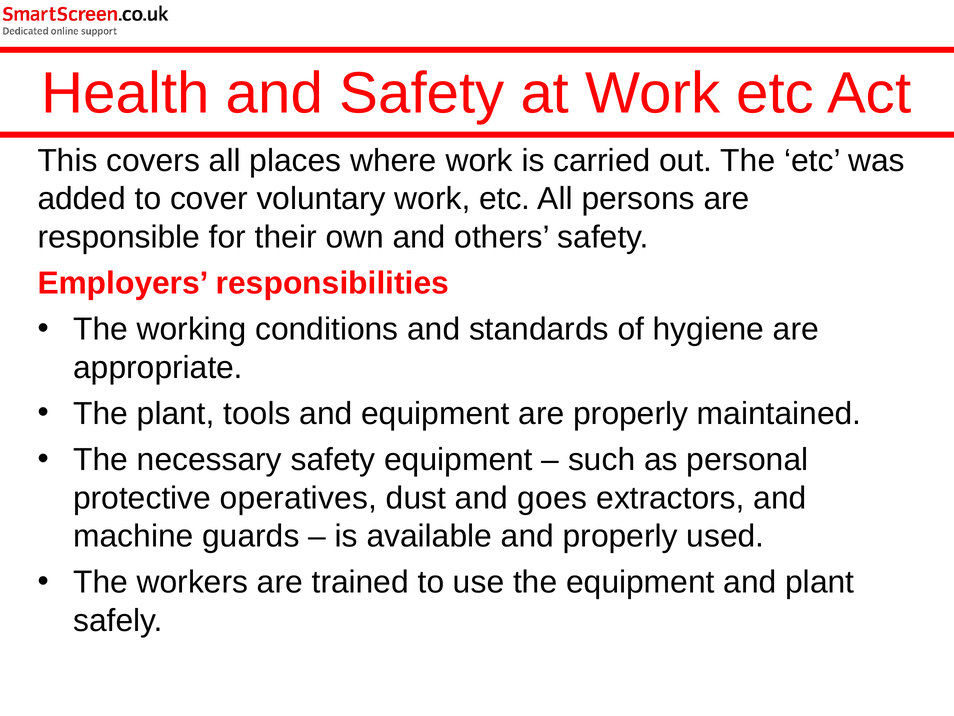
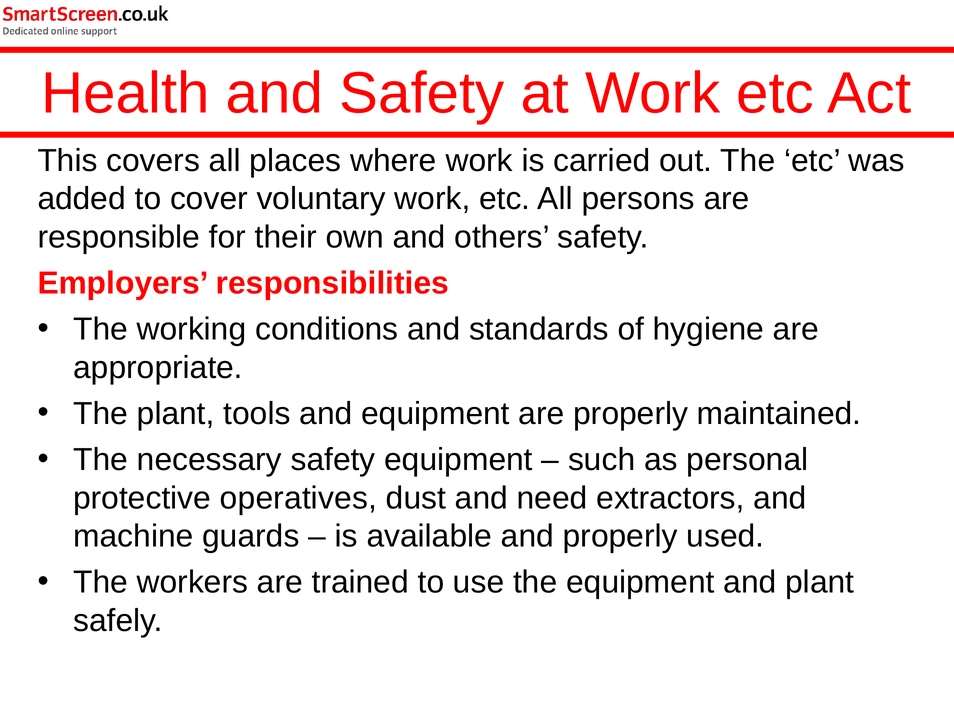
goes: goes -> need
